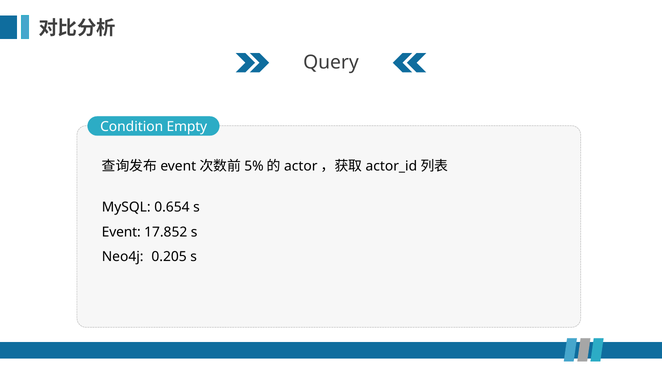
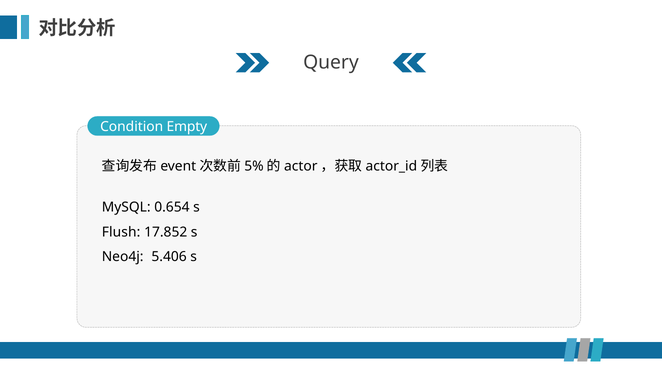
Event at (121, 232): Event -> Flush
0.205: 0.205 -> 5.406
